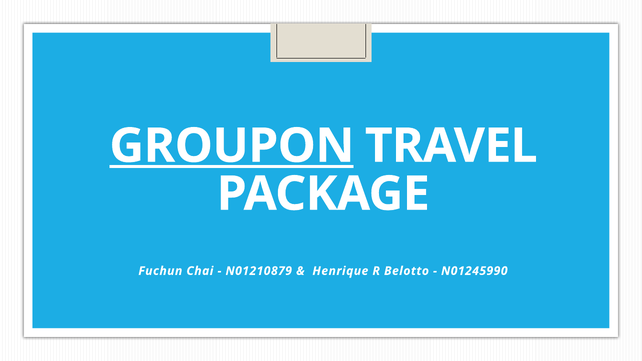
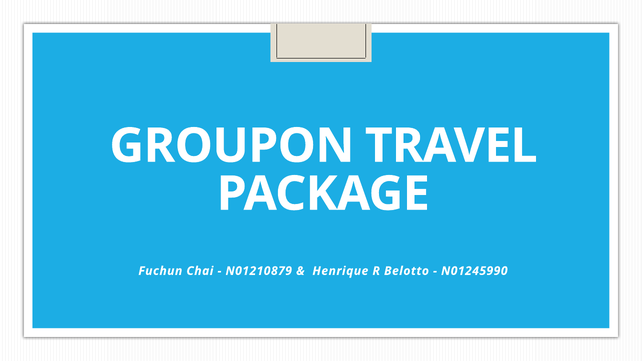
GROUPON underline: present -> none
